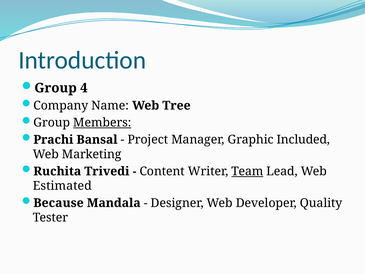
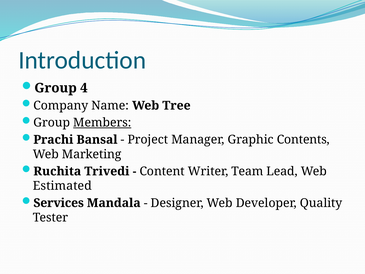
Included: Included -> Contents
Team underline: present -> none
Because: Because -> Services
